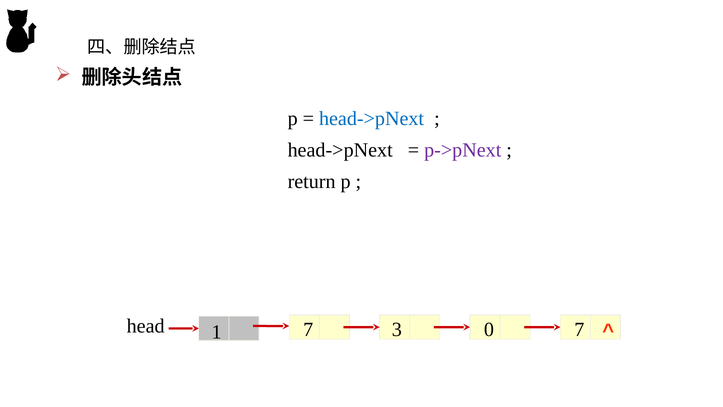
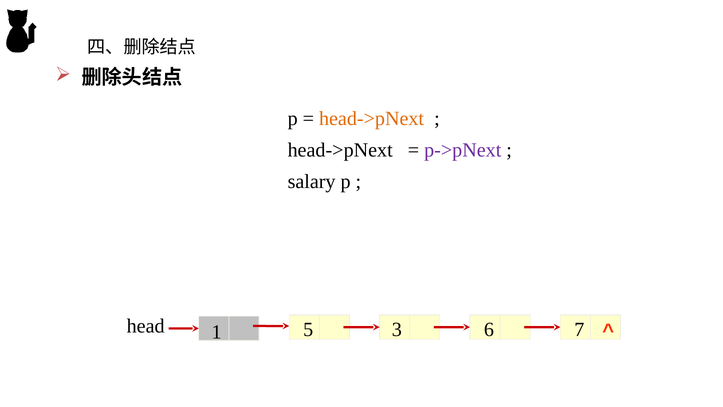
head->pNext at (372, 119) colour: blue -> orange
return: return -> salary
0: 0 -> 6
1 7: 7 -> 5
